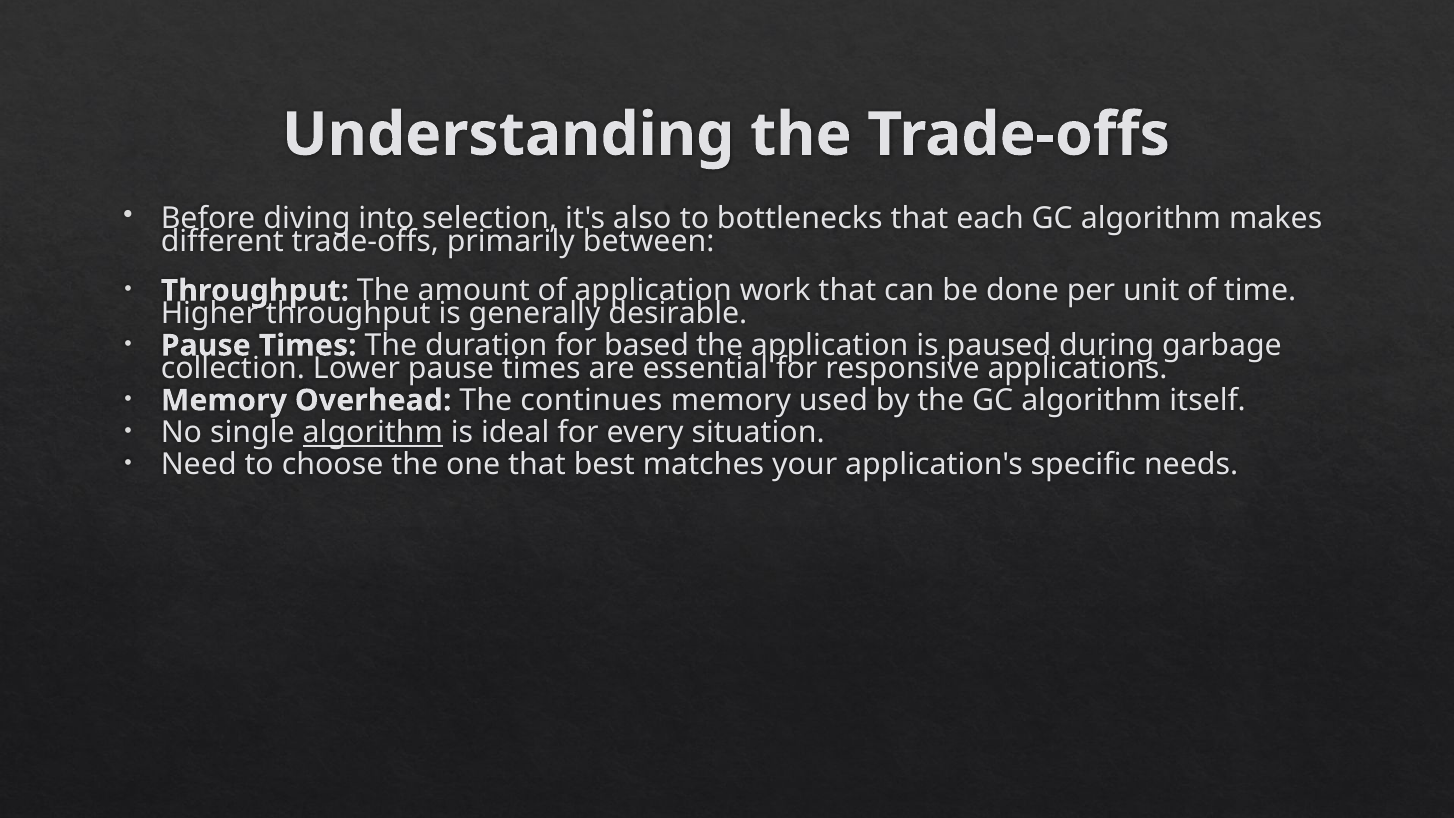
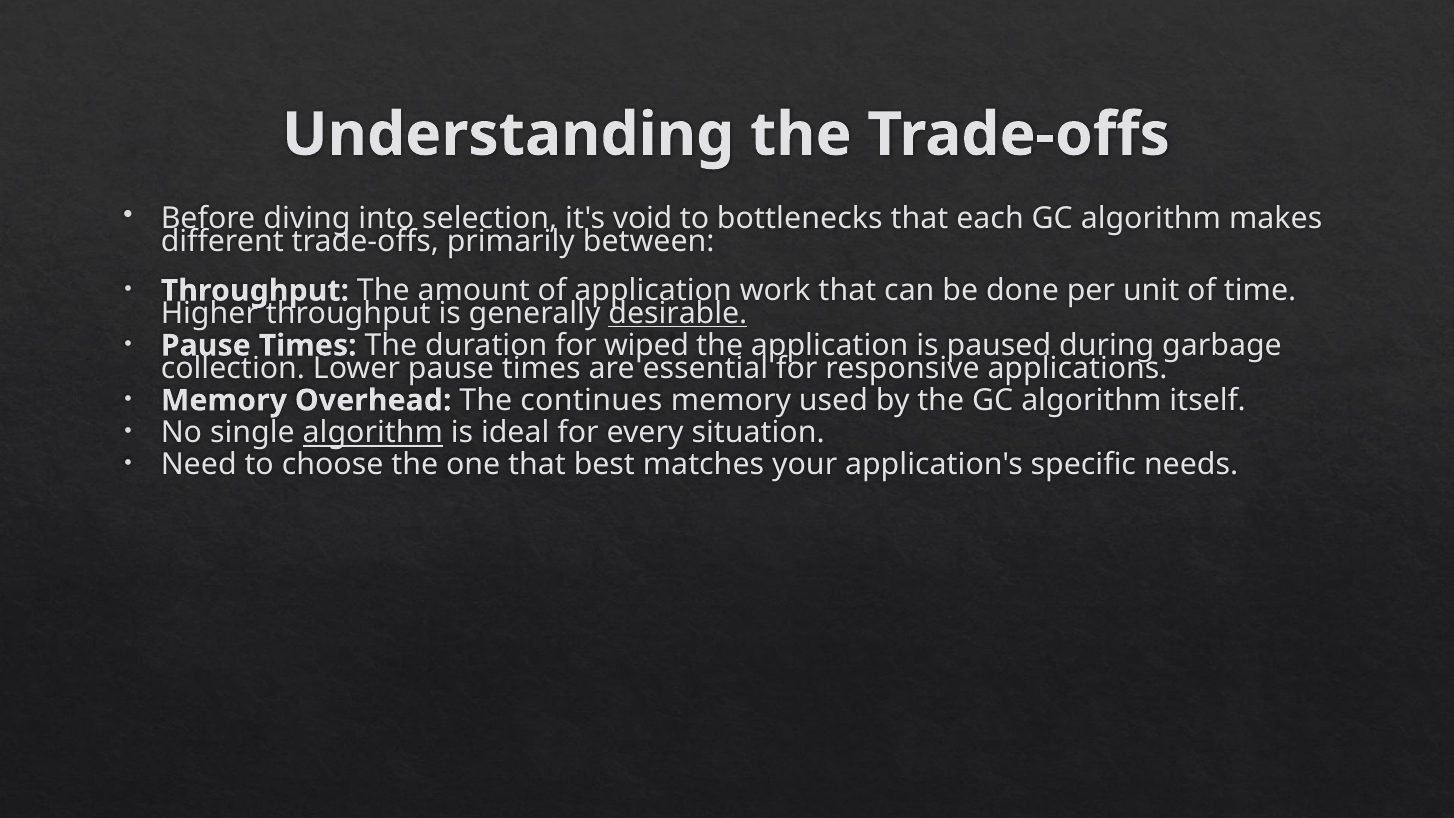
also: also -> void
desirable underline: none -> present
based: based -> wiped
